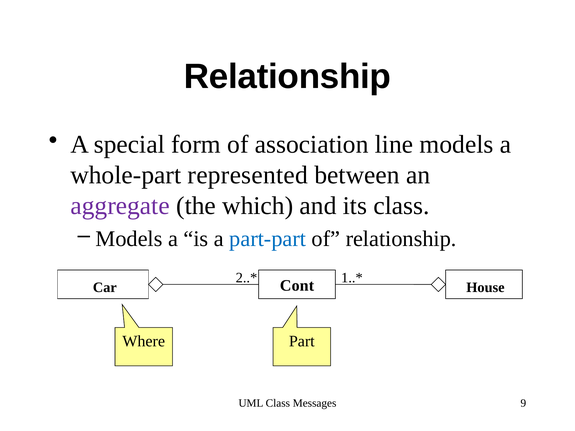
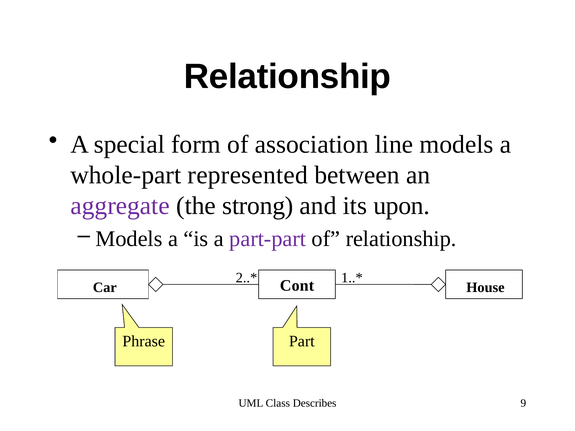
which: which -> strong
its class: class -> upon
part-part colour: blue -> purple
Where: Where -> Phrase
Messages: Messages -> Describes
